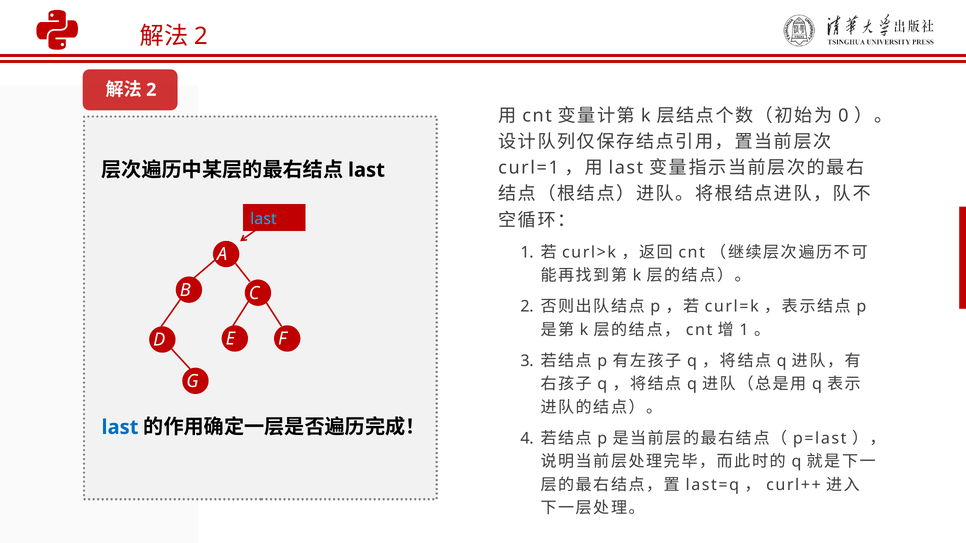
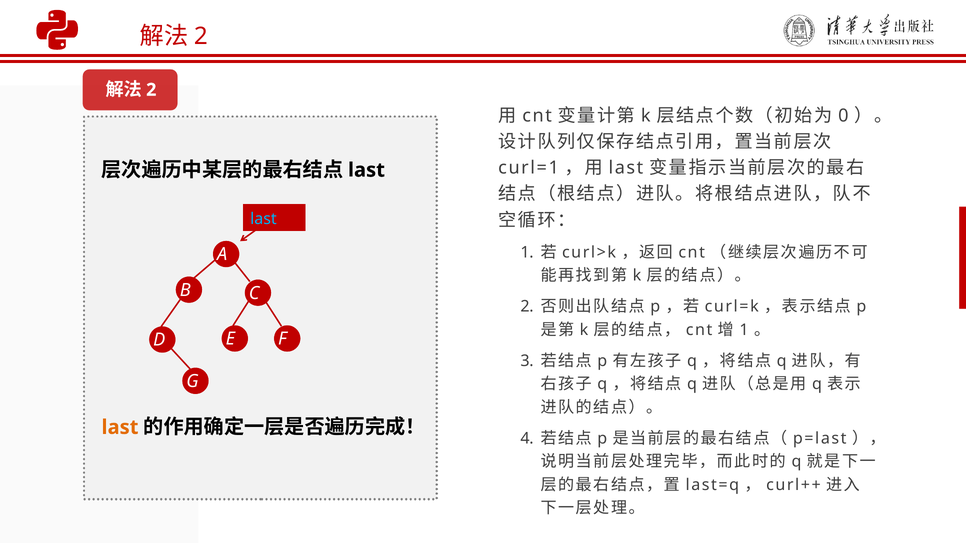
last at (120, 428) colour: blue -> orange
